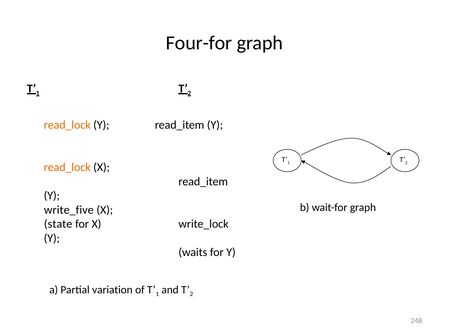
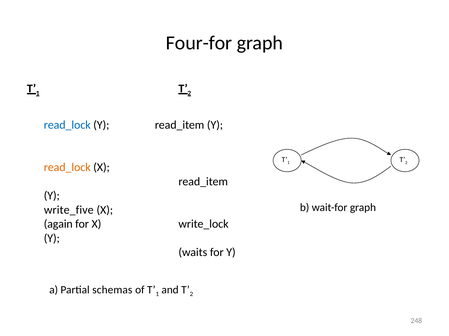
read_lock at (67, 125) colour: orange -> blue
state: state -> again
variation: variation -> schemas
